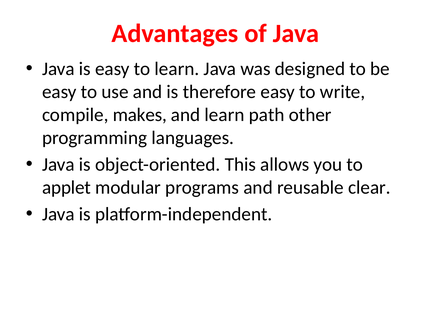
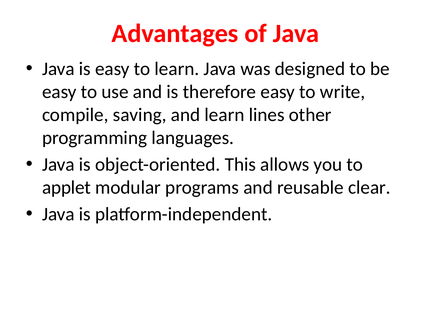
makes: makes -> saving
path: path -> lines
